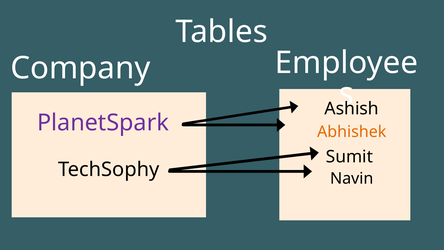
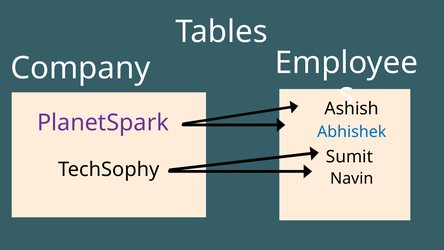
Abhishek colour: orange -> blue
